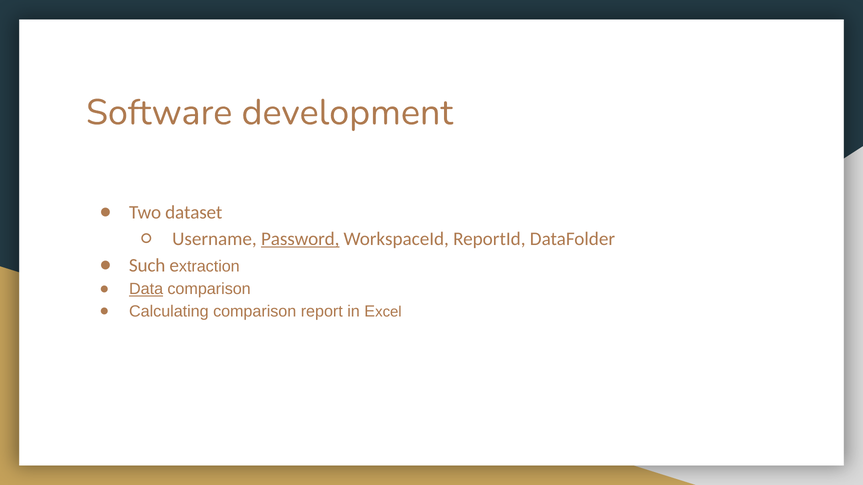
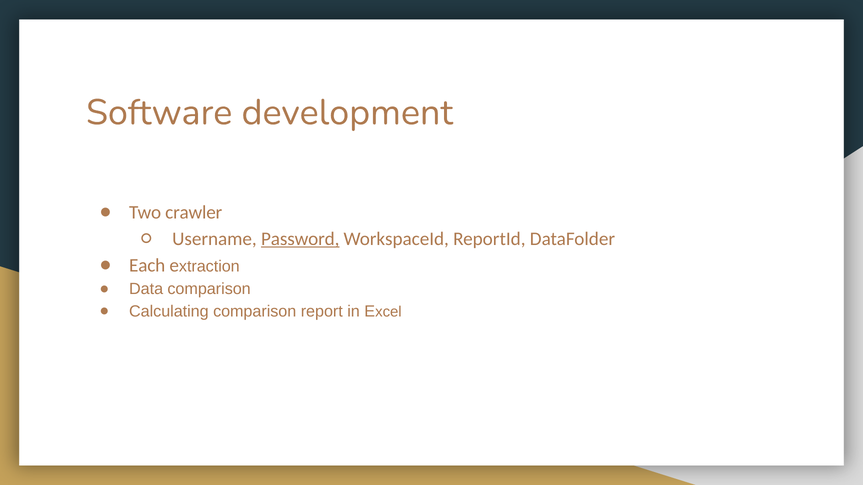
dataset: dataset -> crawler
Such: Such -> Each
Data underline: present -> none
